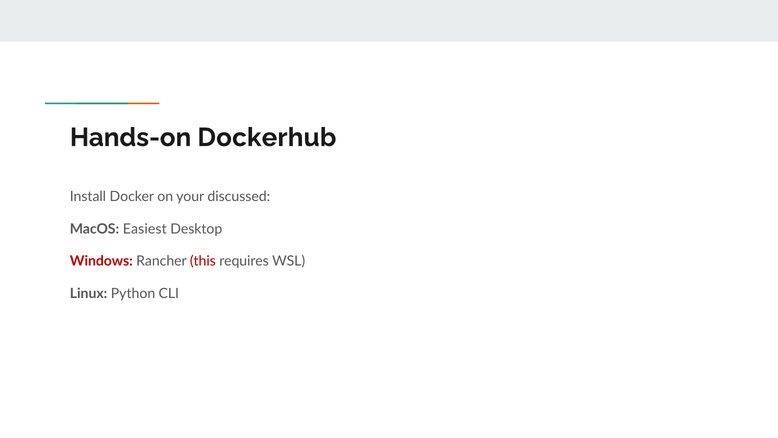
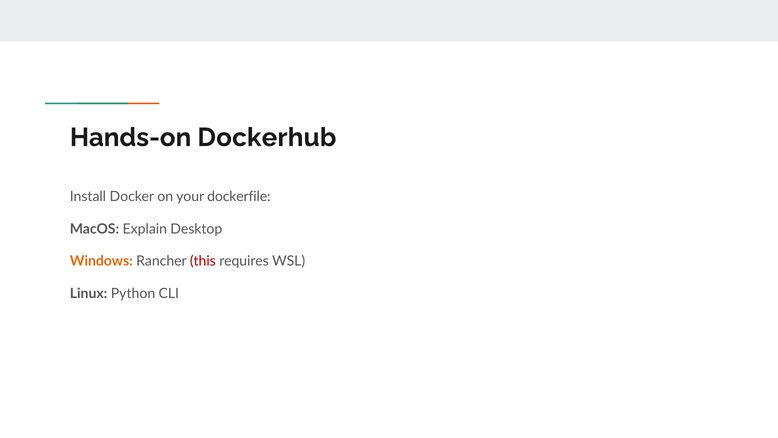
discussed: discussed -> dockerfile
Easiest: Easiest -> Explain
Windows colour: red -> orange
